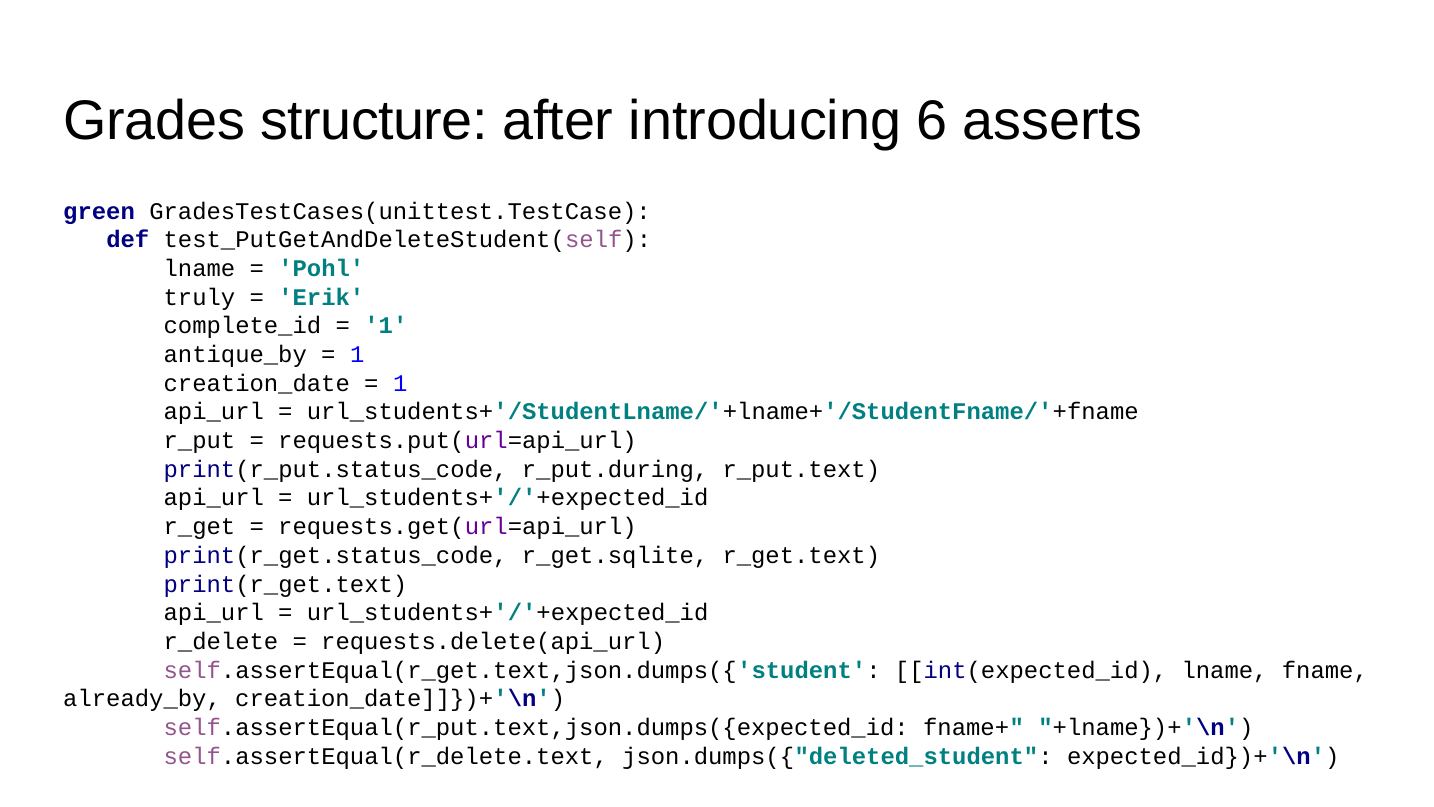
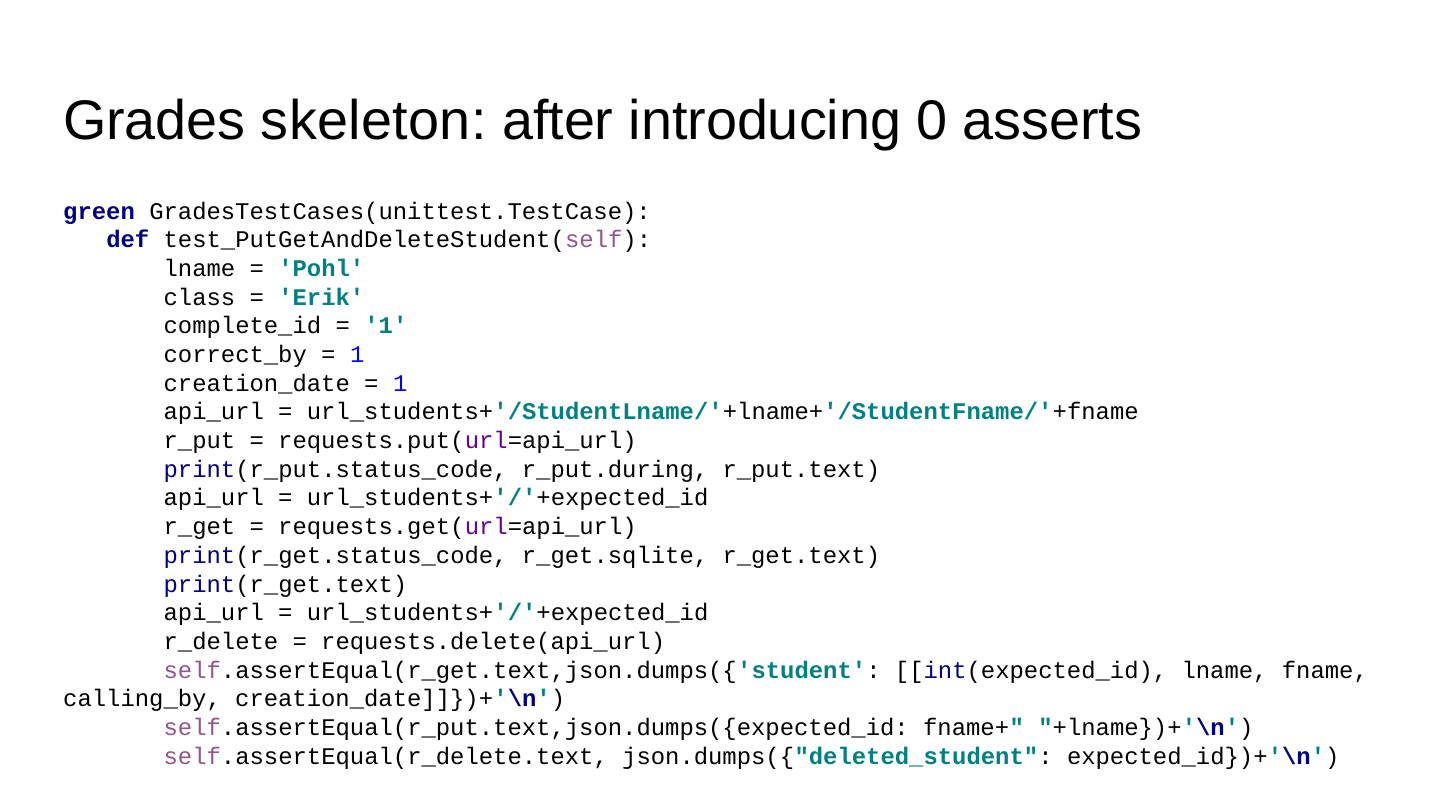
structure: structure -> skeleton
6: 6 -> 0
truly: truly -> class
antique_by: antique_by -> correct_by
already_by: already_by -> calling_by
